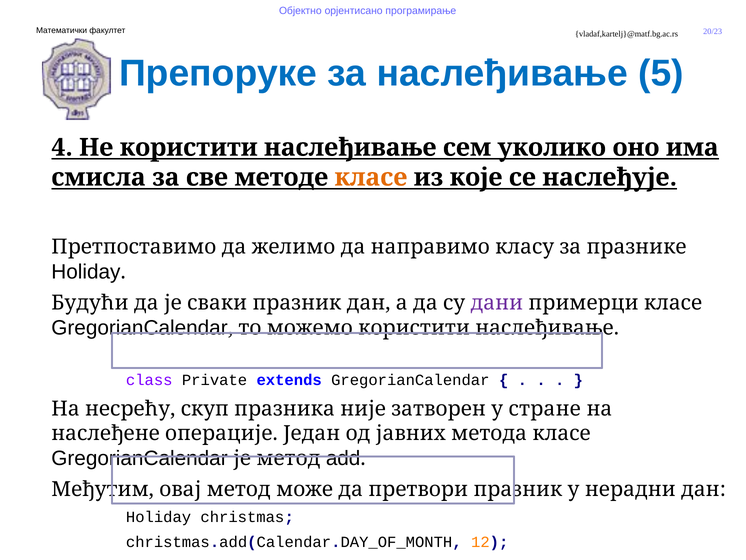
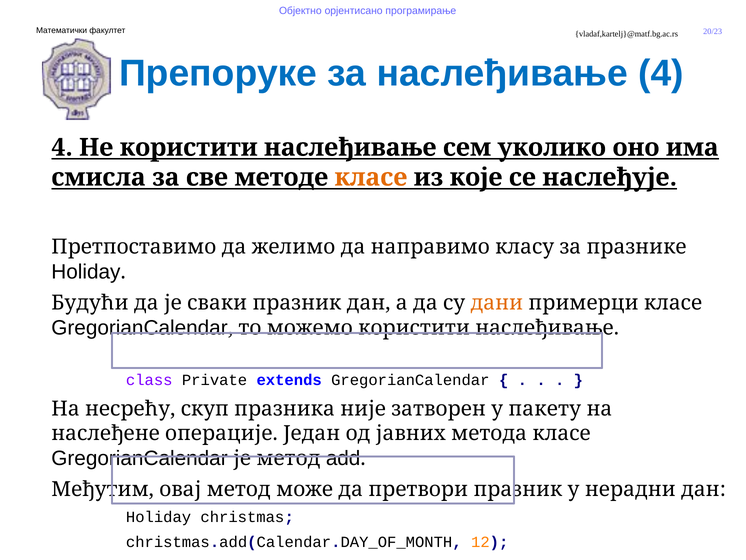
наслеђивање 5: 5 -> 4
дани colour: purple -> orange
стране: стране -> пакету
